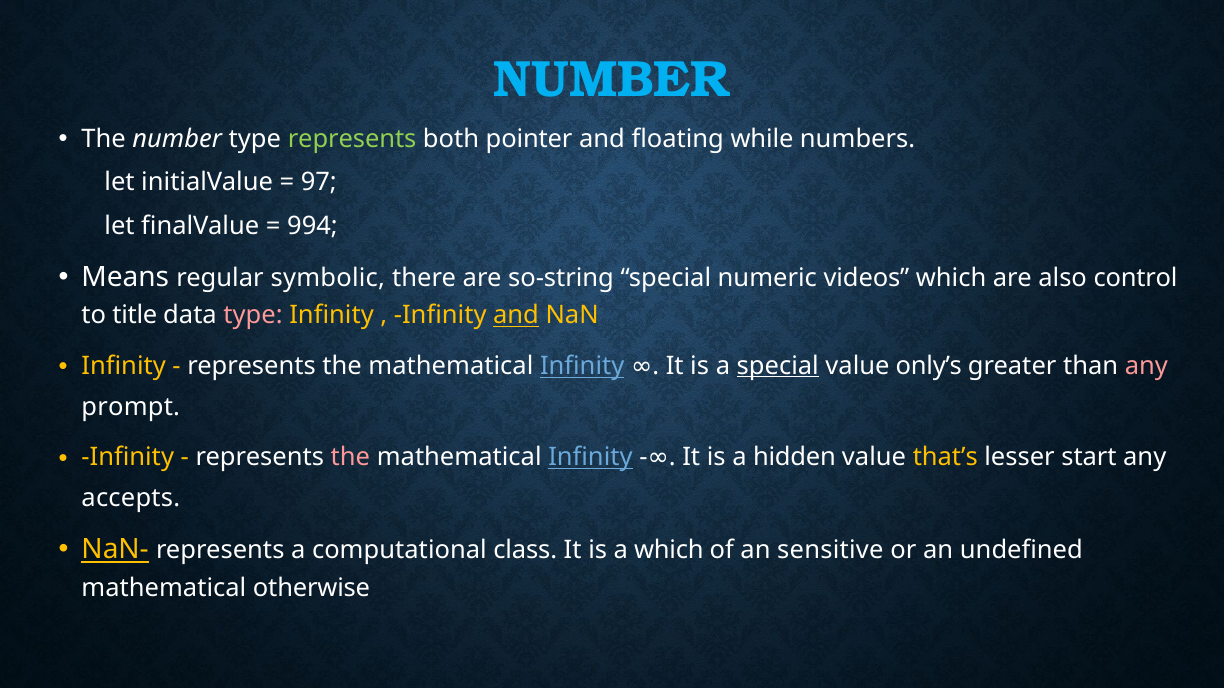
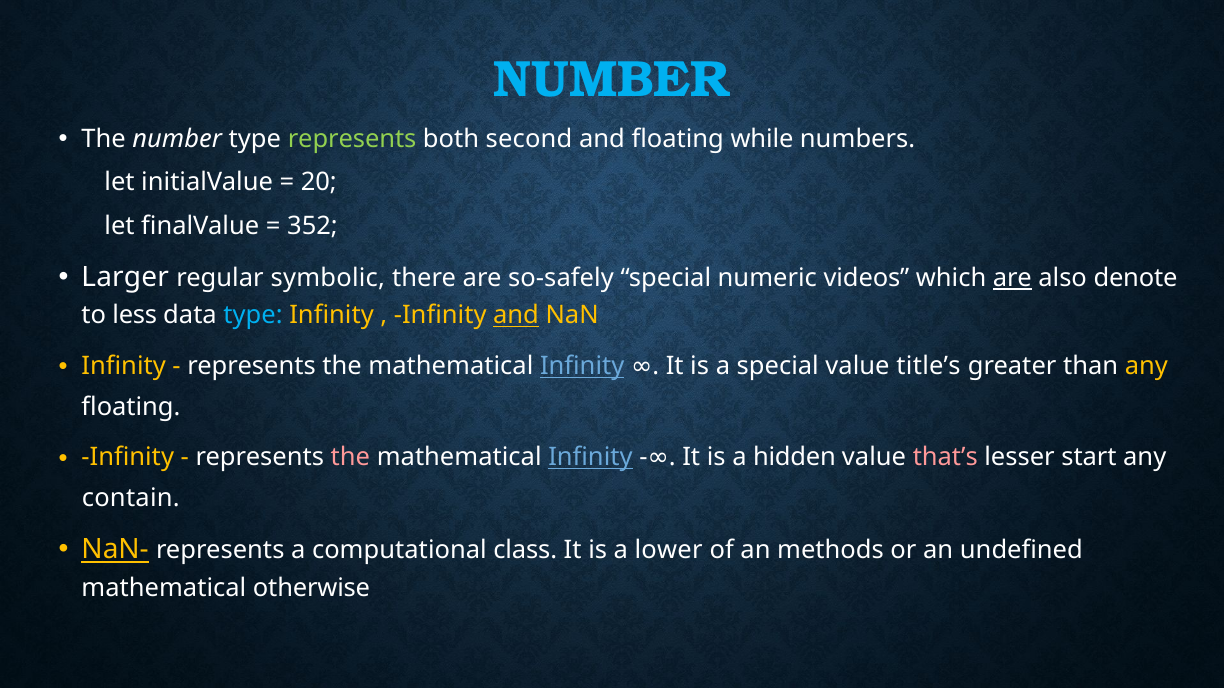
pointer: pointer -> second
97: 97 -> 20
994: 994 -> 352
Means: Means -> Larger
so-string: so-string -> so-safely
are at (1012, 278) underline: none -> present
control: control -> denote
title: title -> less
type at (253, 316) colour: pink -> light blue
special at (778, 366) underline: present -> none
only’s: only’s -> title’s
any at (1146, 366) colour: pink -> yellow
prompt at (131, 407): prompt -> floating
that’s colour: yellow -> pink
accepts: accepts -> contain
a which: which -> lower
sensitive: sensitive -> methods
